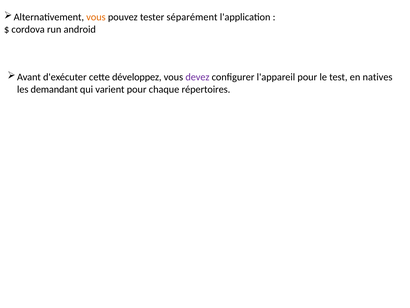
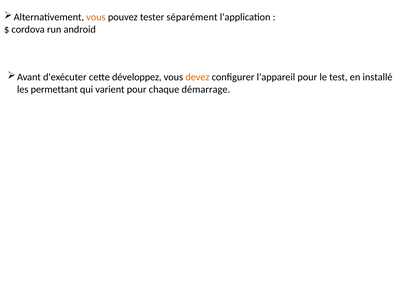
devez colour: purple -> orange
natives: natives -> installé
demandant: demandant -> permettant
répertoires: répertoires -> démarrage
